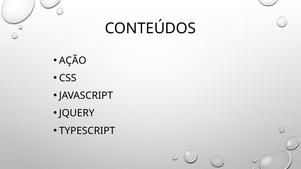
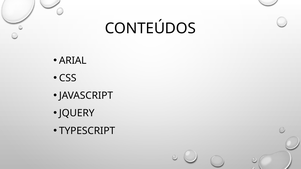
AÇÃO: AÇÃO -> ARIAL
